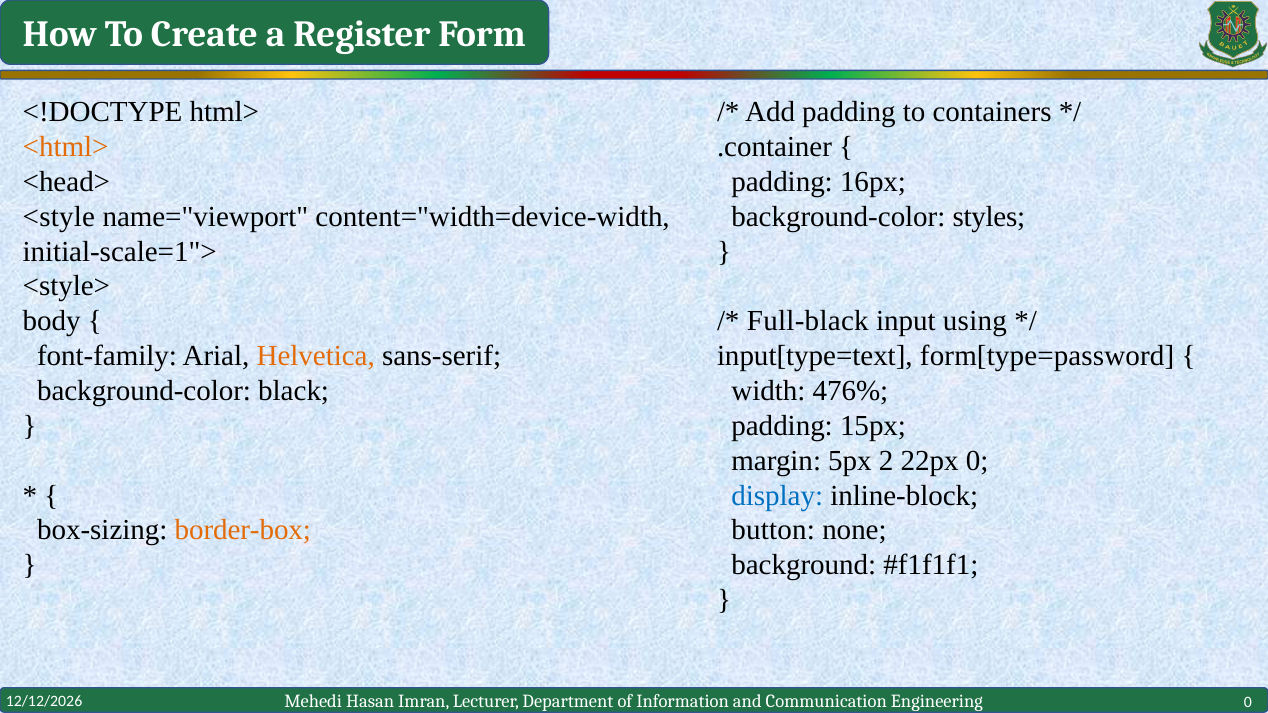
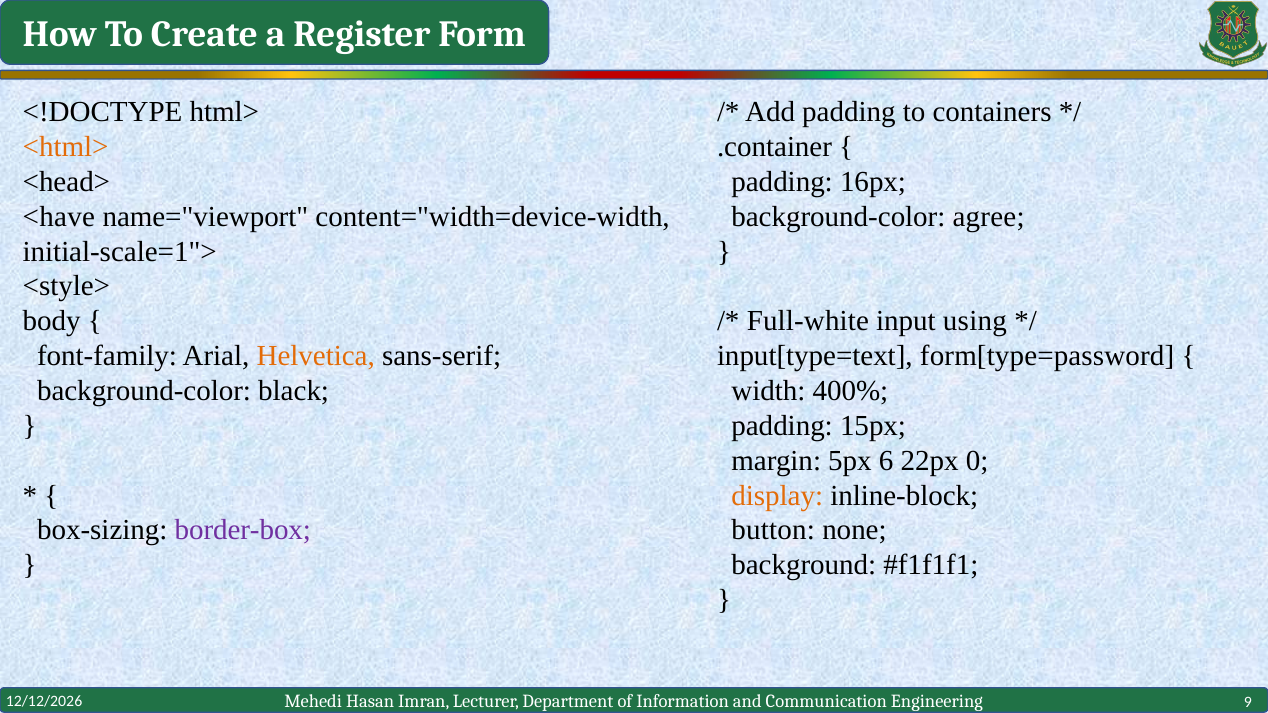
<style: <style -> <have
styles: styles -> agree
Full-black: Full-black -> Full-white
476%: 476% -> 400%
2: 2 -> 6
display colour: blue -> orange
border-box colour: orange -> purple
0 at (1248, 703): 0 -> 9
